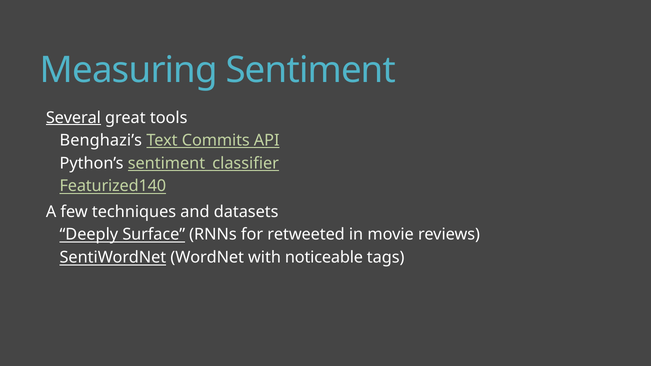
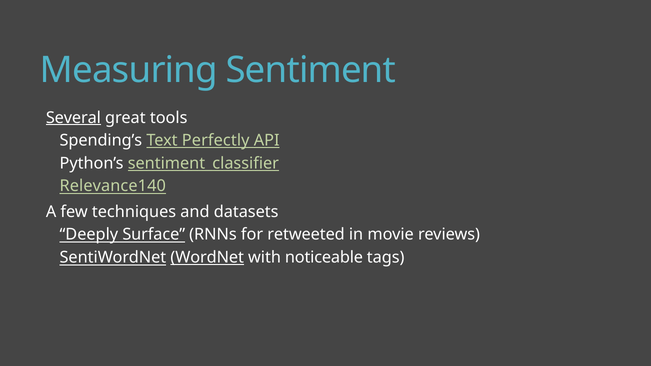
Benghazi’s: Benghazi’s -> Spending’s
Commits: Commits -> Perfectly
Featurized140: Featurized140 -> Relevance140
WordNet underline: none -> present
